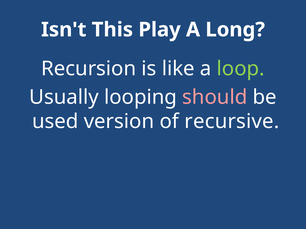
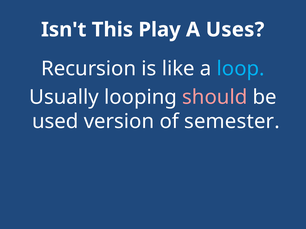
Long: Long -> Uses
loop colour: light green -> light blue
recursive: recursive -> semester
